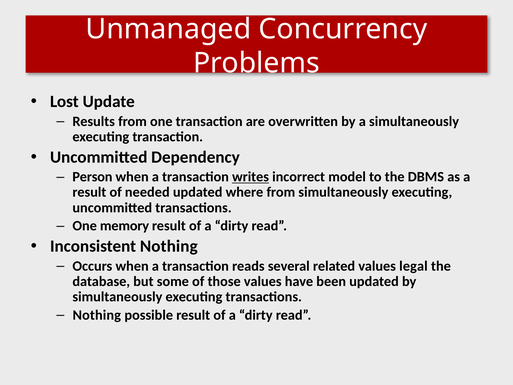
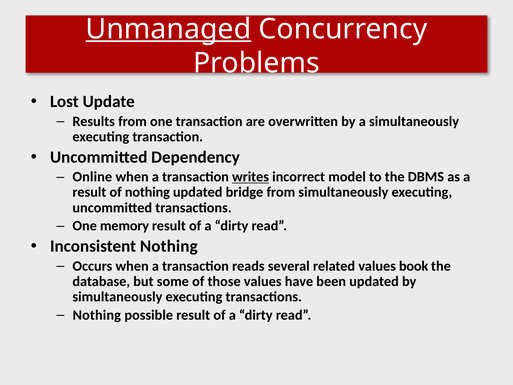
Unmanaged underline: none -> present
Person: Person -> Online
of needed: needed -> nothing
where: where -> bridge
legal: legal -> book
